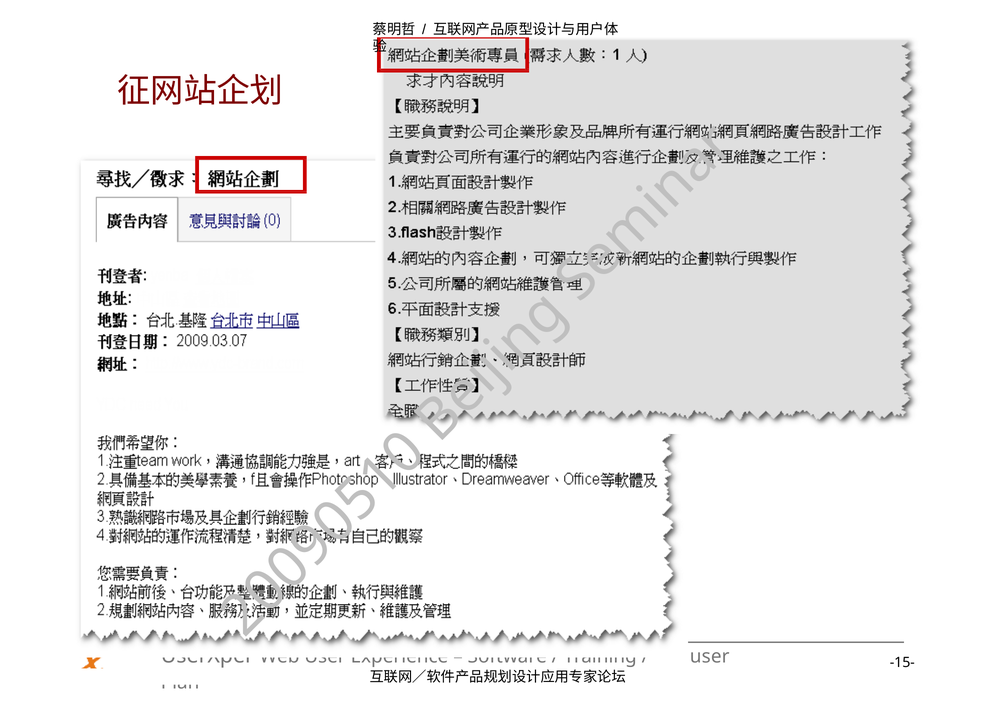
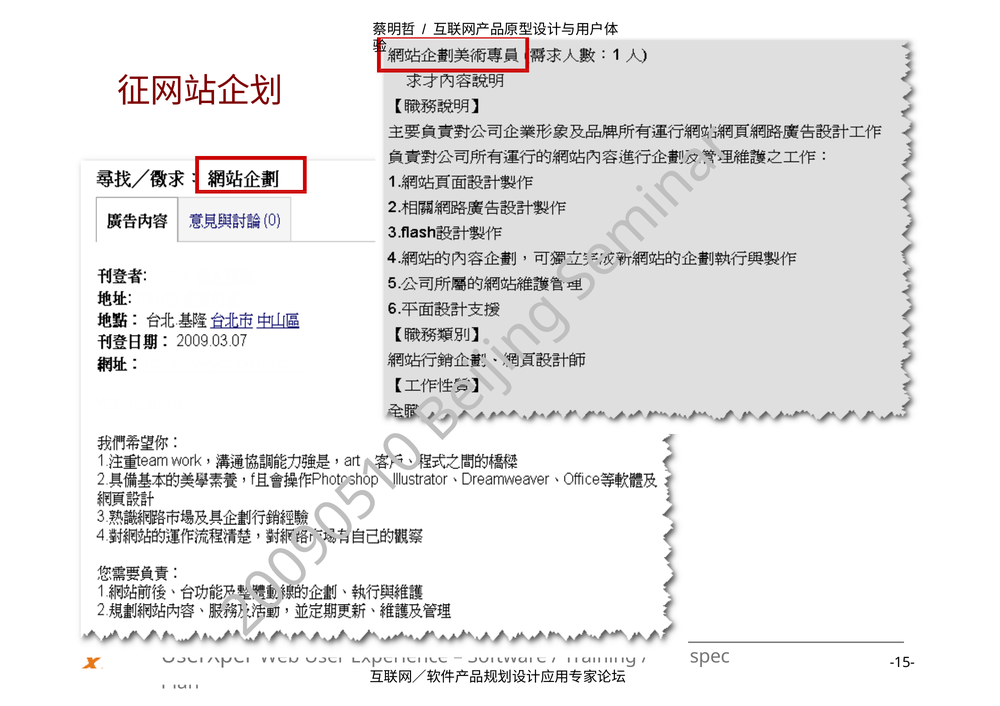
user at (710, 657): user -> spec
